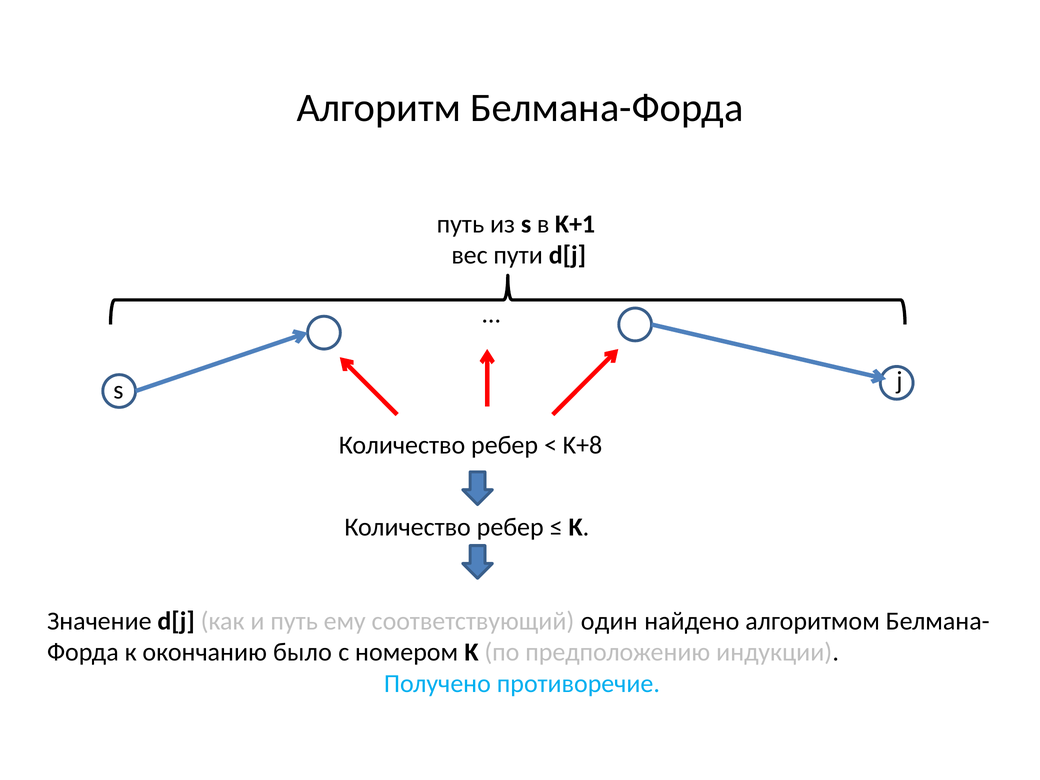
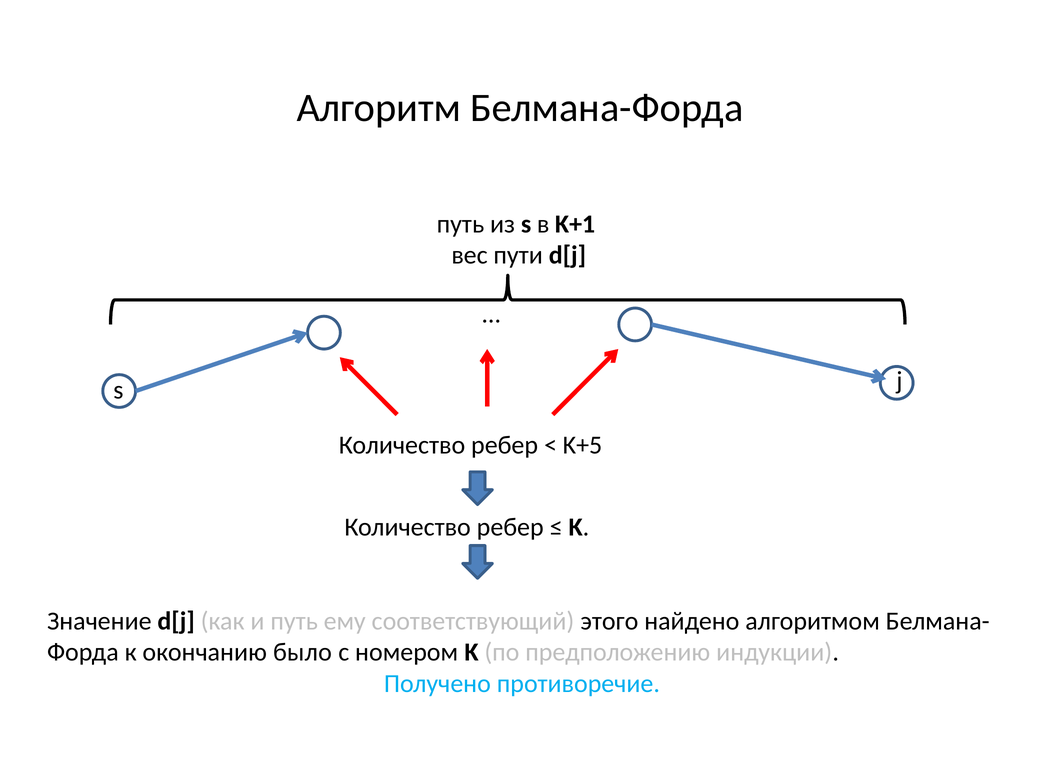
K+8: K+8 -> K+5
один: один -> этого
